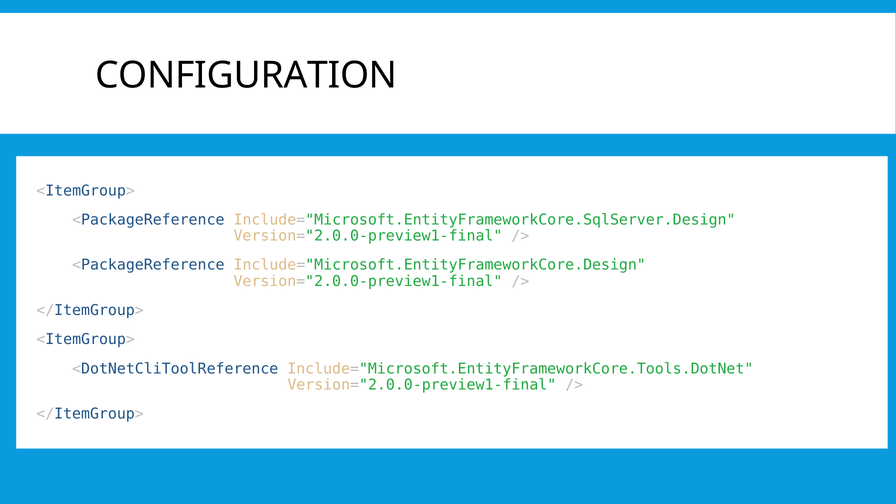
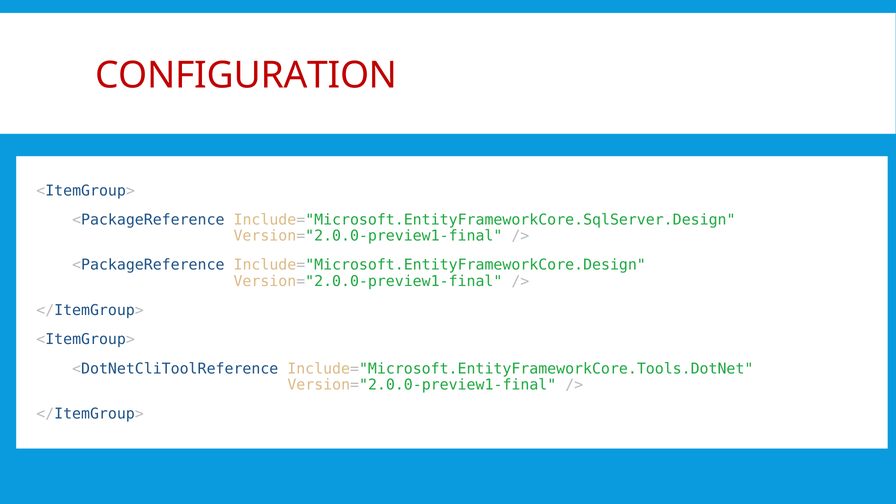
CONFIGURATION colour: black -> red
